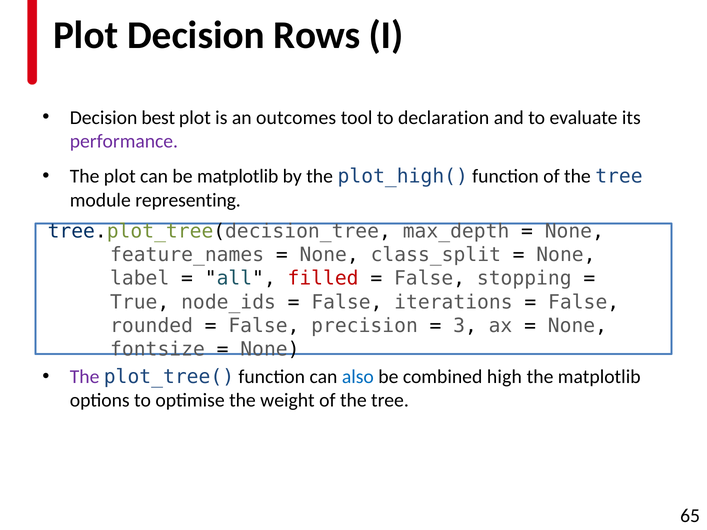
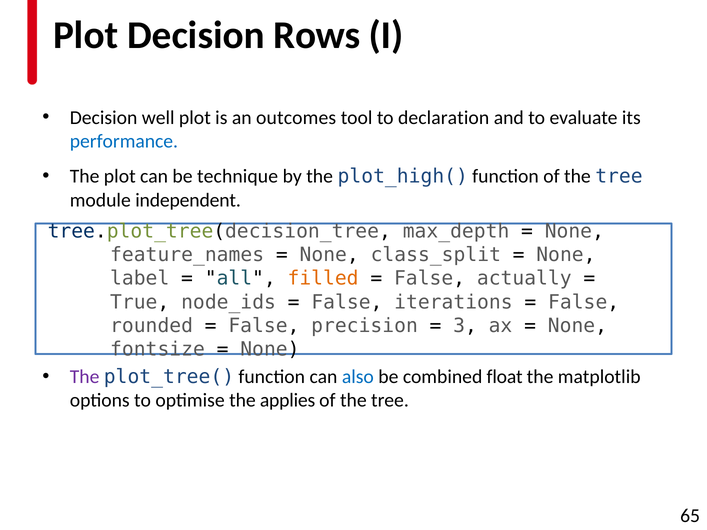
best: best -> well
performance colour: purple -> blue
be matplotlib: matplotlib -> technique
representing: representing -> independent
filled colour: red -> orange
stopping: stopping -> actually
high: high -> float
weight: weight -> applies
